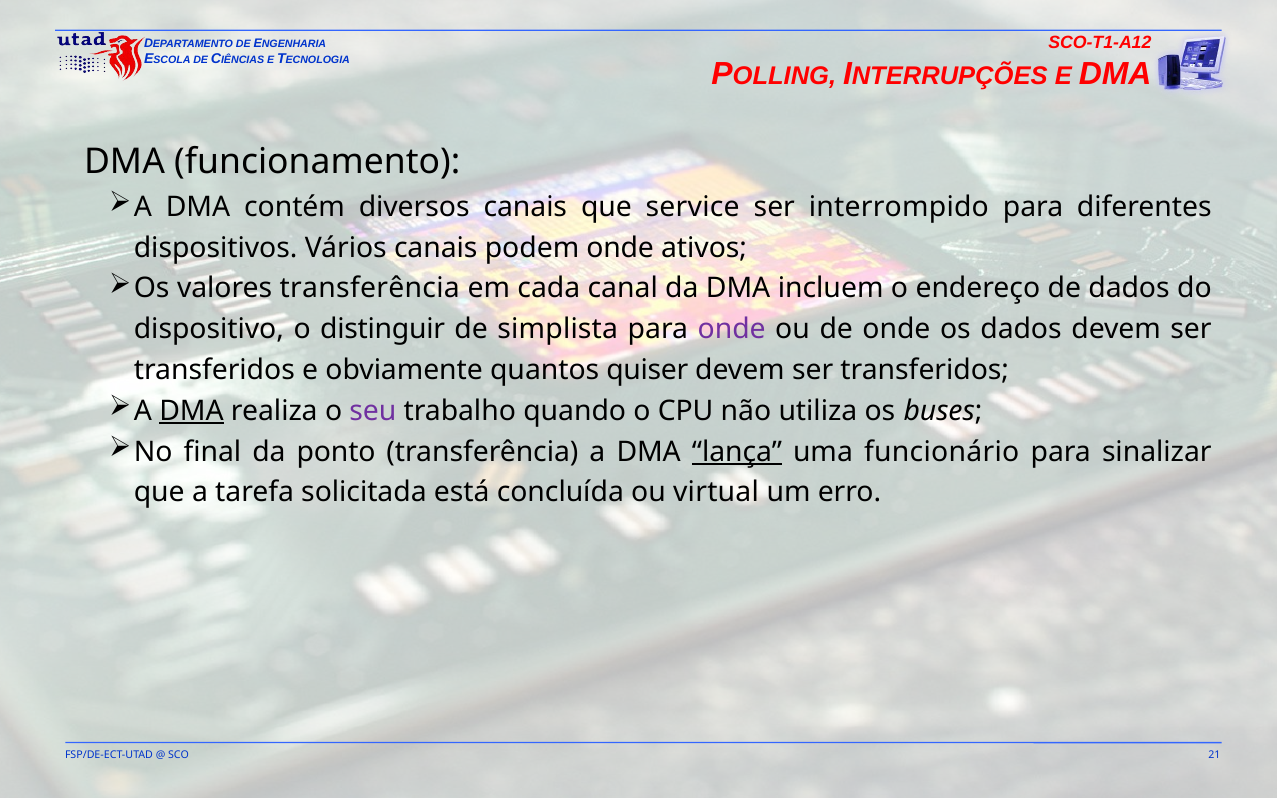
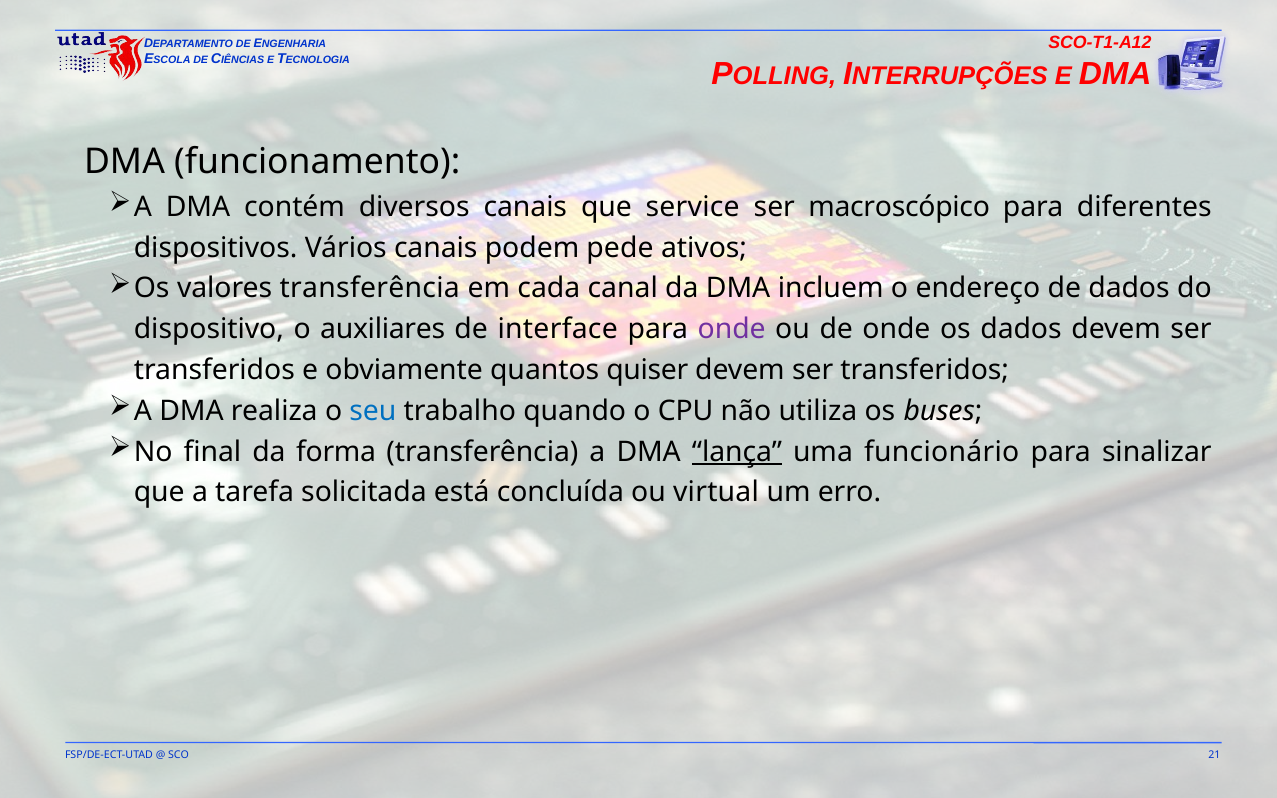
interrompido: interrompido -> macroscópico
podem onde: onde -> pede
distinguir: distinguir -> auxiliares
simplista: simplista -> interface
DMA at (192, 411) underline: present -> none
seu colour: purple -> blue
ponto: ponto -> forma
